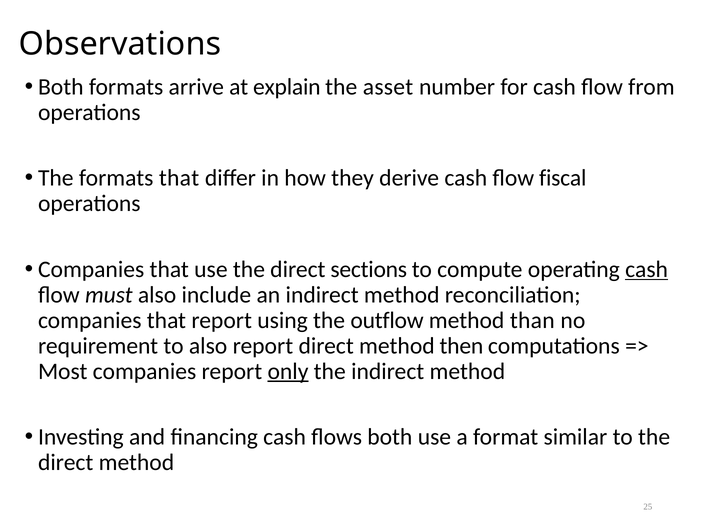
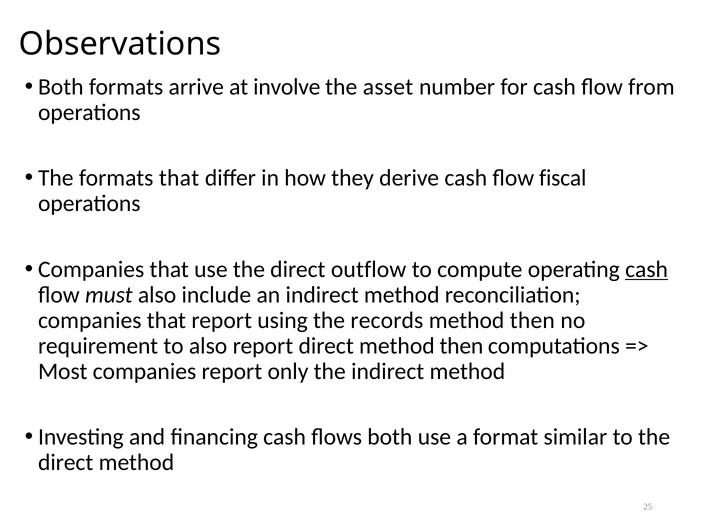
explain: explain -> involve
sections: sections -> outflow
outflow: outflow -> records
than at (532, 320): than -> then
only underline: present -> none
